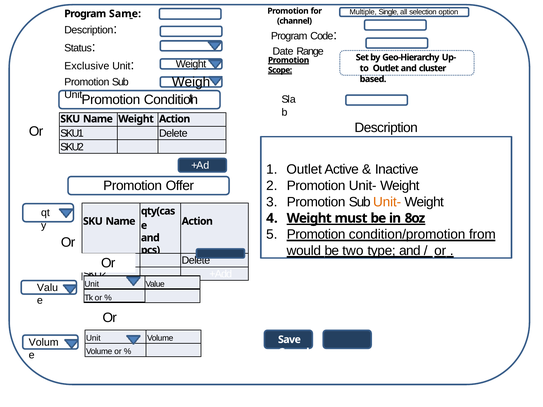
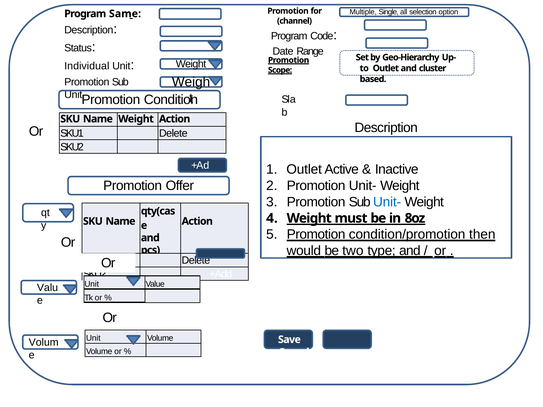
Exclusive: Exclusive -> Individual
Unit- at (387, 202) colour: orange -> blue
from: from -> then
